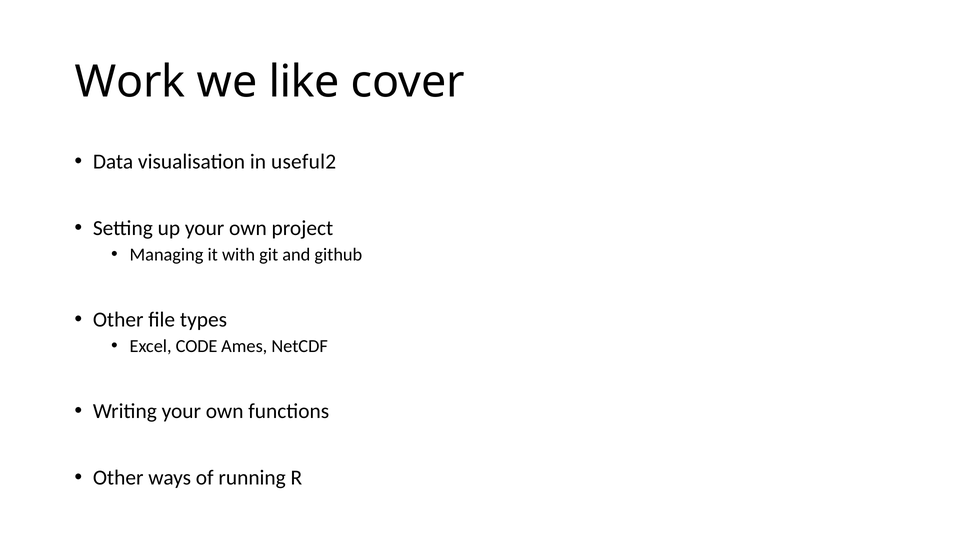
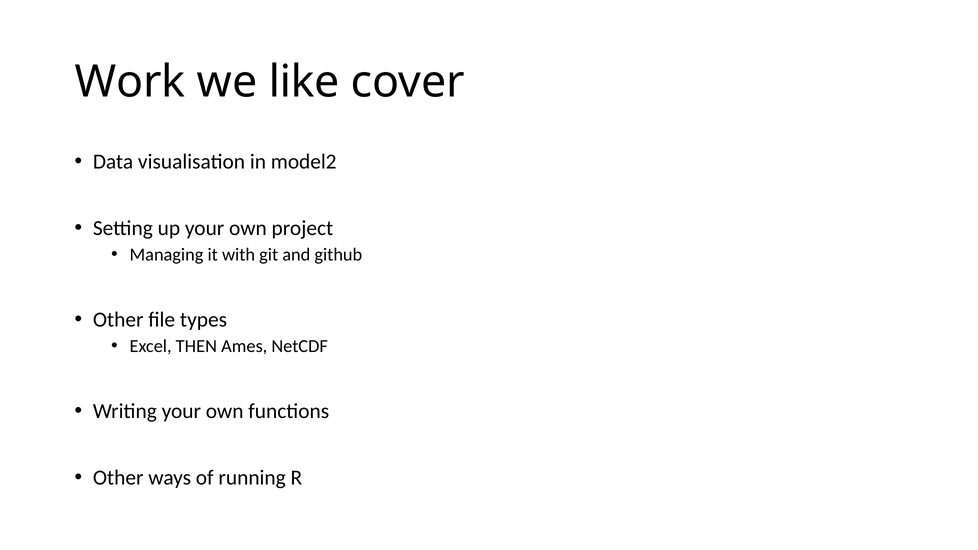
useful2: useful2 -> model2
CODE: CODE -> THEN
